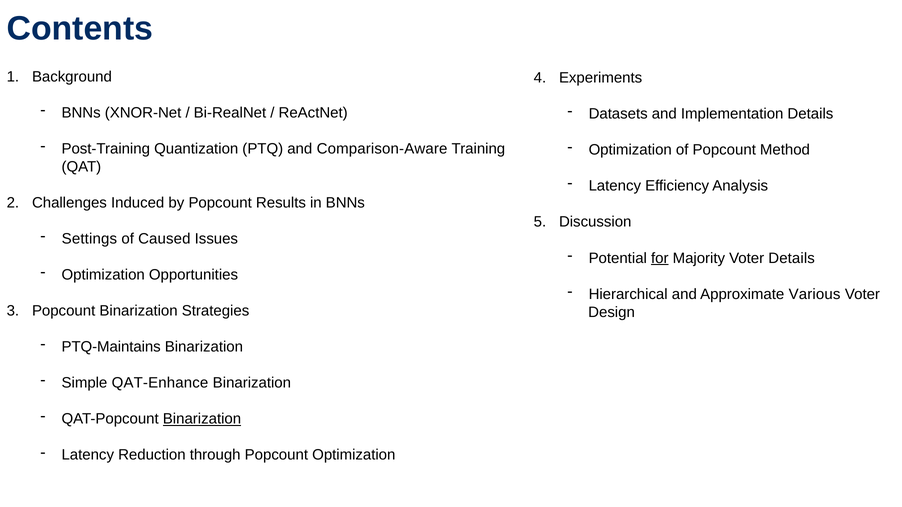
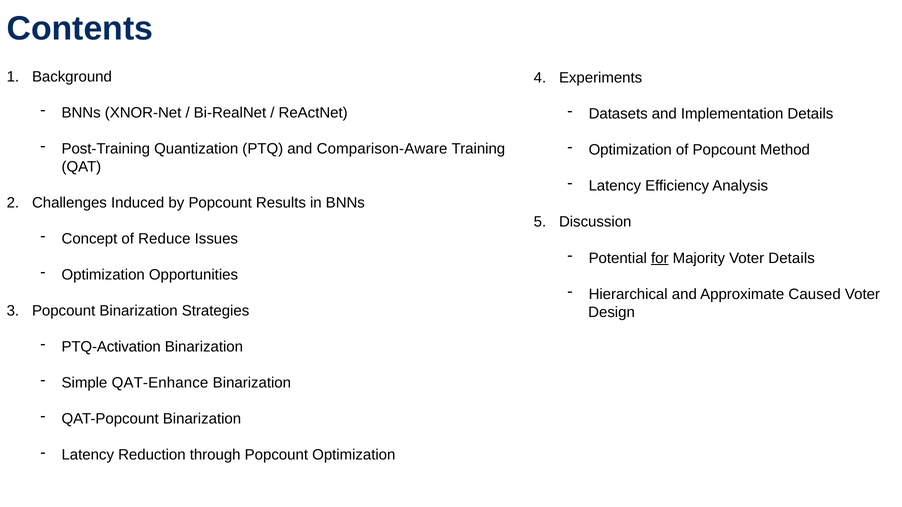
Settings: Settings -> Concept
Caused: Caused -> Reduce
Various: Various -> Caused
PTQ-Maintains: PTQ-Maintains -> PTQ-Activation
Binarization at (202, 419) underline: present -> none
